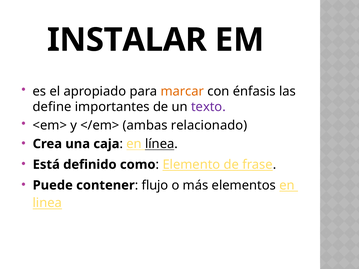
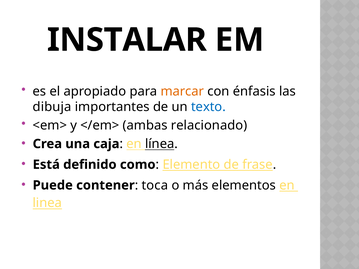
define: define -> dibuja
texto colour: purple -> blue
flujo: flujo -> toca
